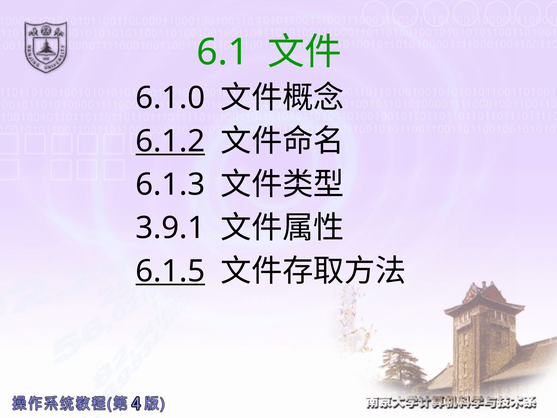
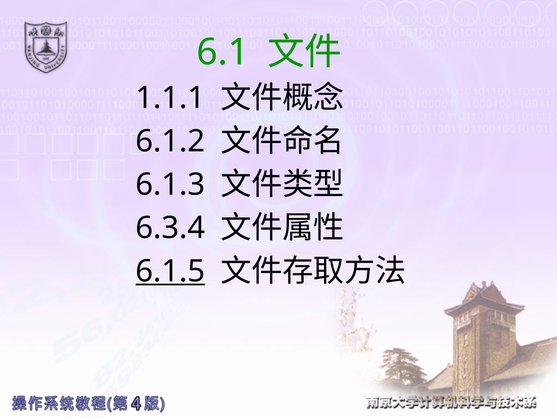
6.1.0: 6.1.0 -> 1.1.1
6.1.2 underline: present -> none
3.9.1: 3.9.1 -> 6.3.4
